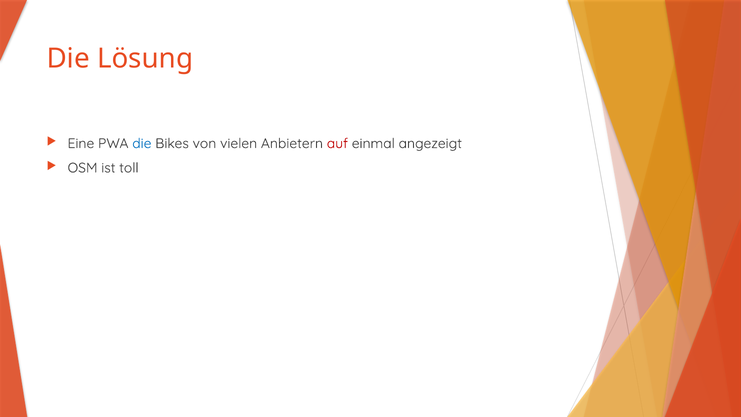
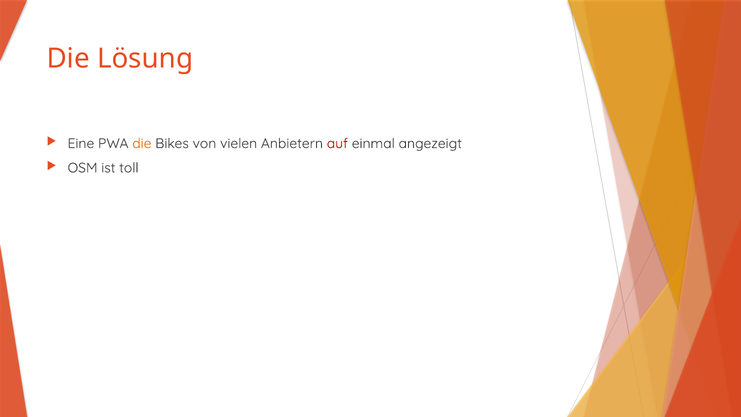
die at (142, 143) colour: blue -> orange
